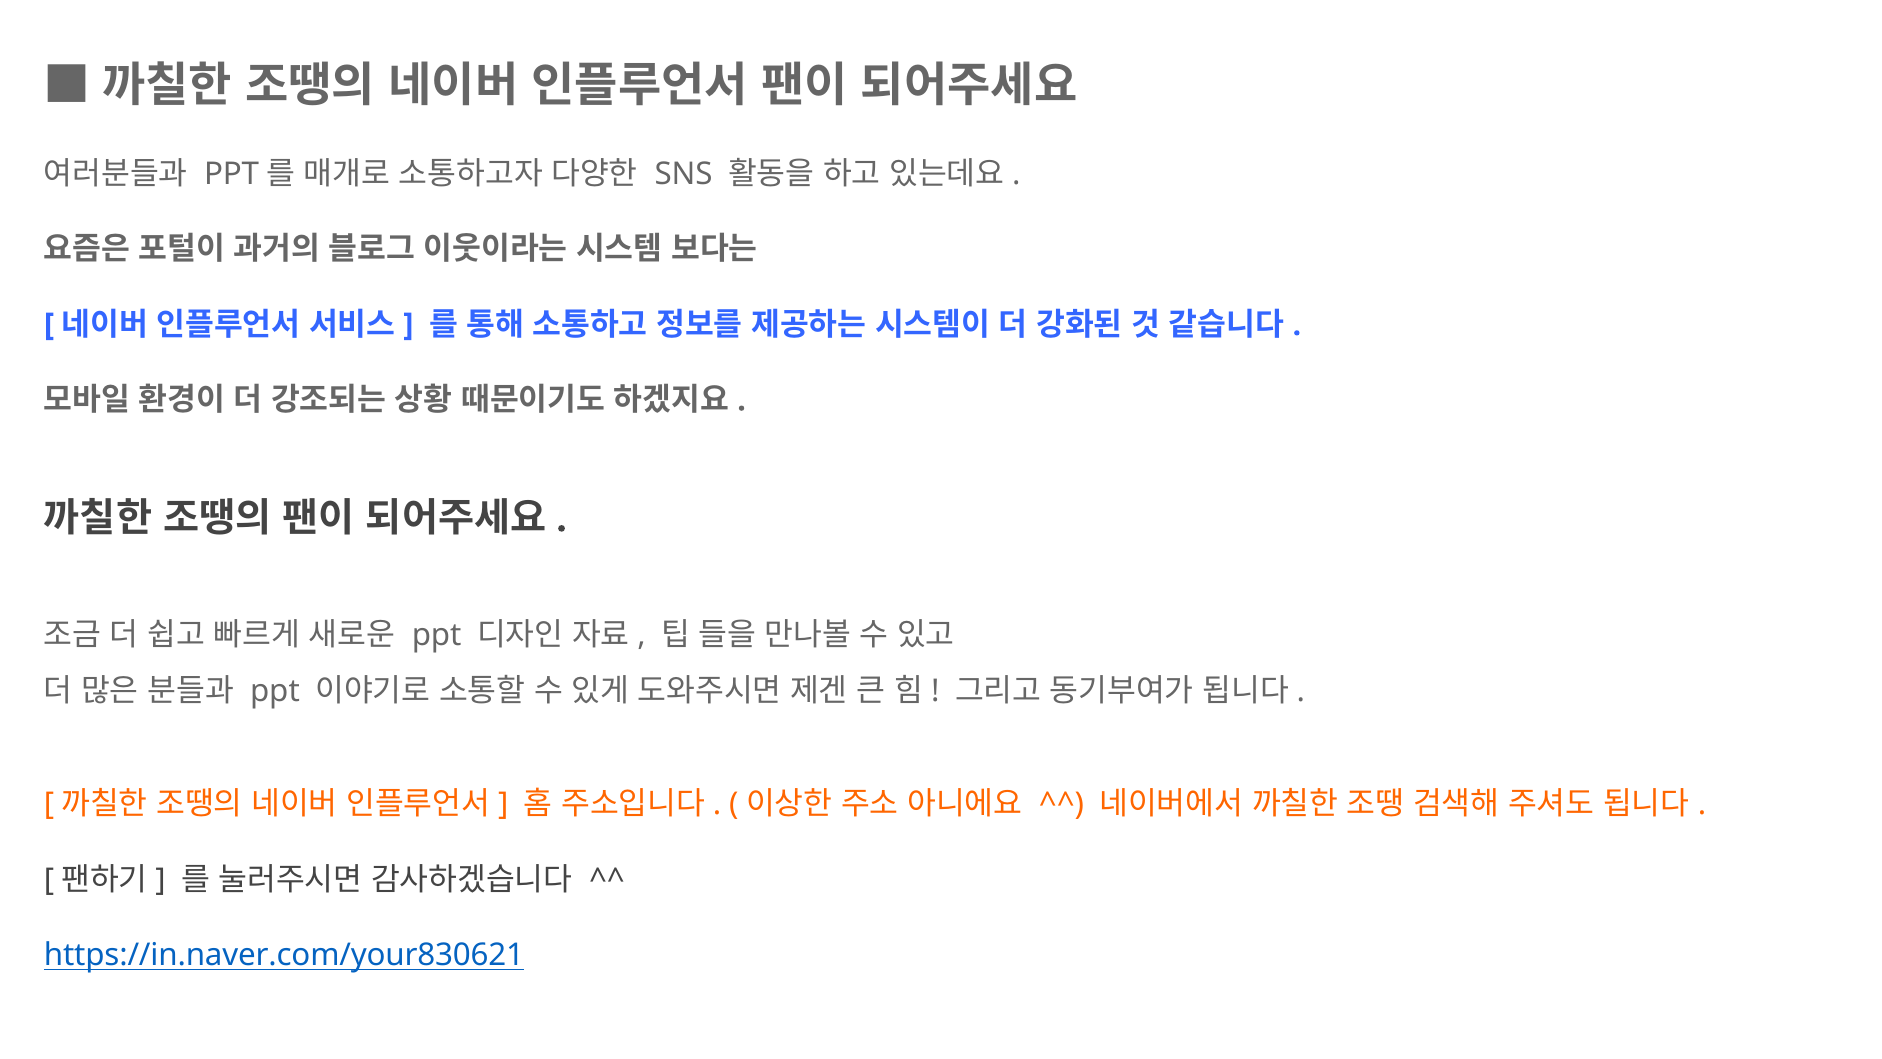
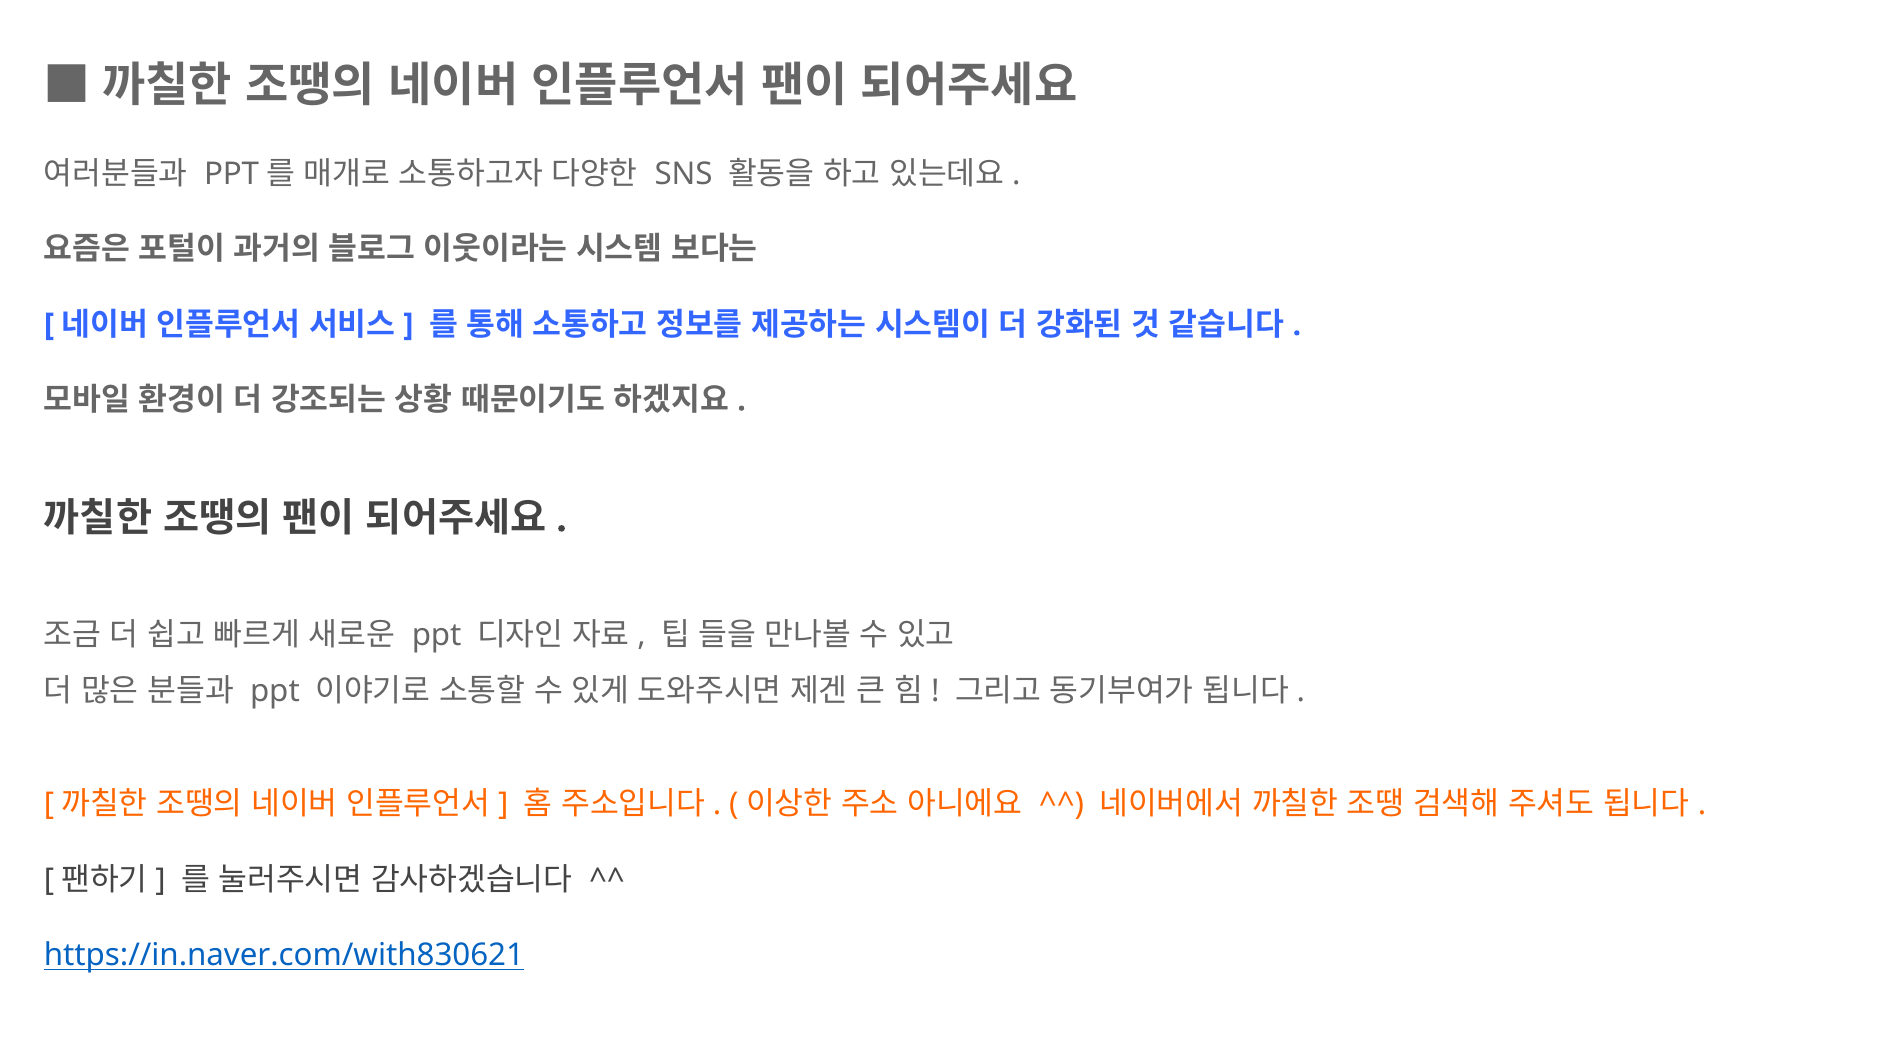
https://in.naver.com/your830621: https://in.naver.com/your830621 -> https://in.naver.com/with830621
